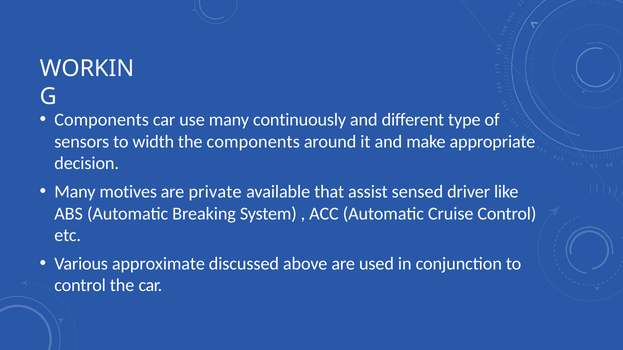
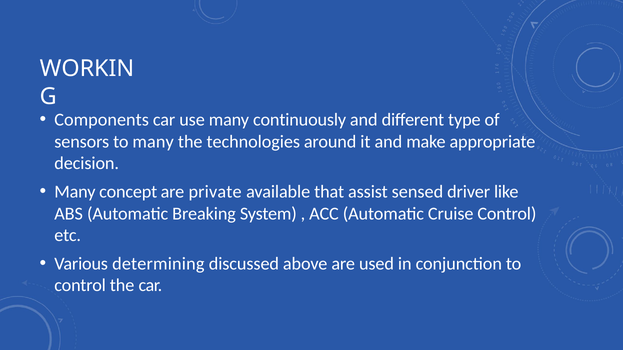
to width: width -> many
the components: components -> technologies
motives: motives -> concept
approximate: approximate -> determining
